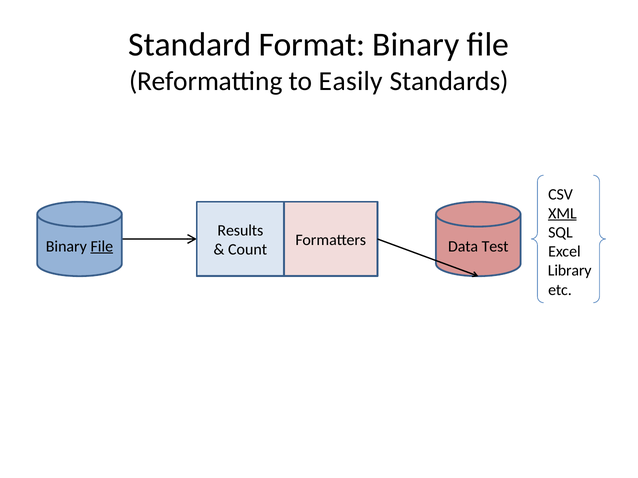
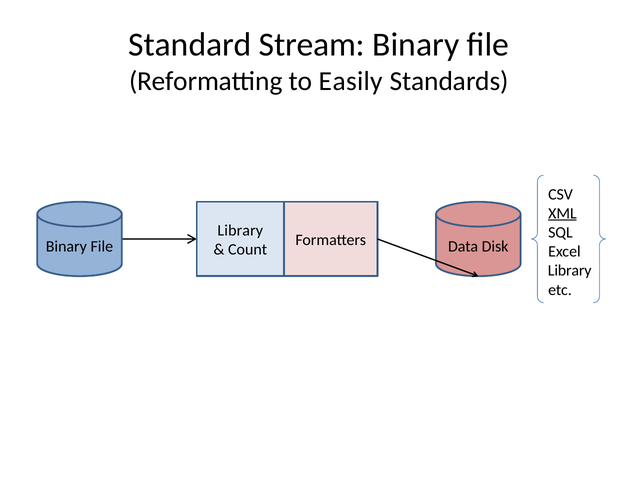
Format: Format -> Stream
Results at (240, 231): Results -> Library
Test: Test -> Disk
File at (102, 247) underline: present -> none
